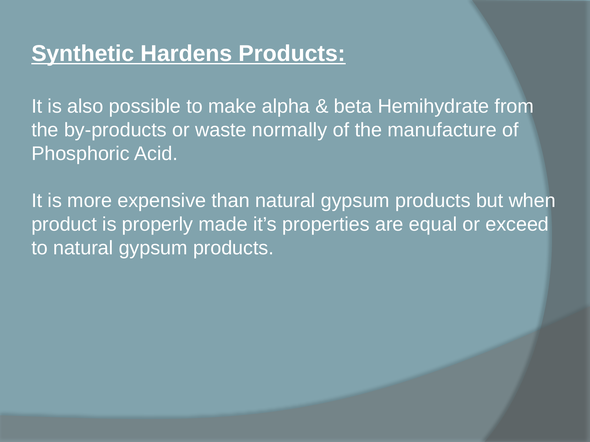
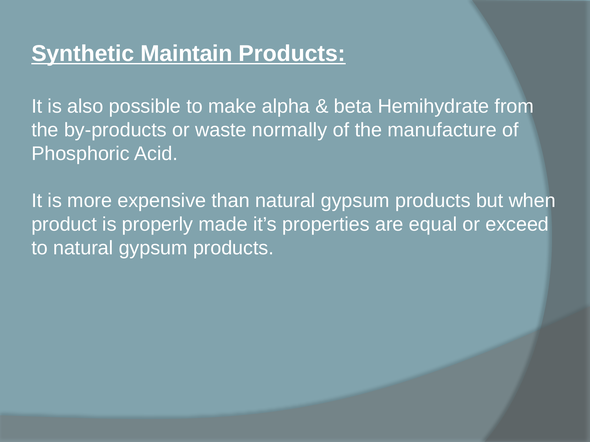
Hardens: Hardens -> Maintain
